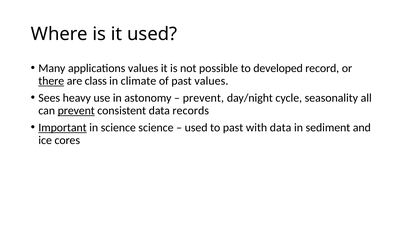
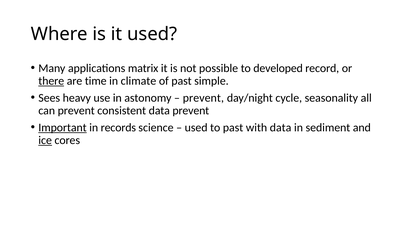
applications values: values -> matrix
class: class -> time
past values: values -> simple
prevent at (76, 111) underline: present -> none
data records: records -> prevent
in science: science -> records
ice underline: none -> present
